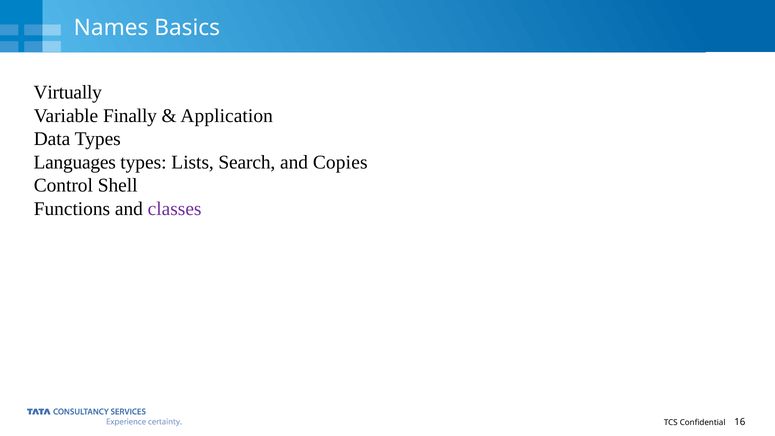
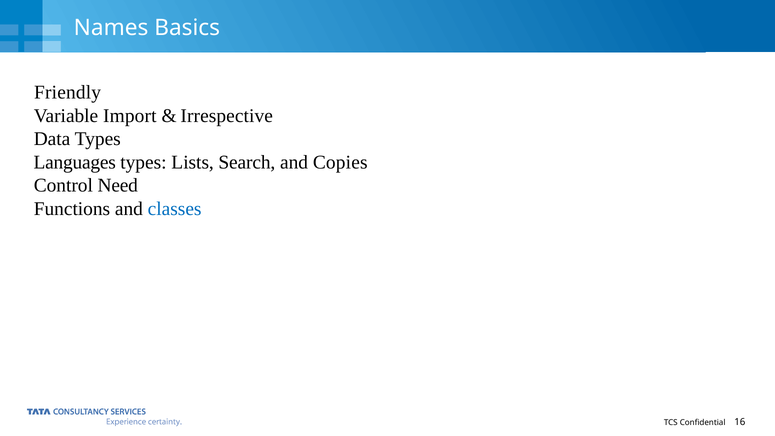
Virtually: Virtually -> Friendly
Finally: Finally -> Import
Application: Application -> Irrespective
Shell: Shell -> Need
classes colour: purple -> blue
